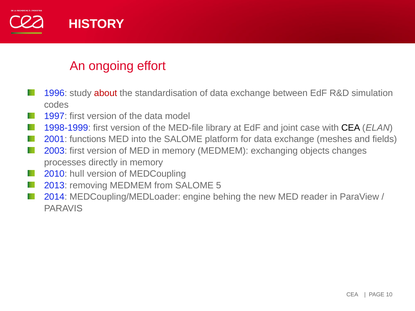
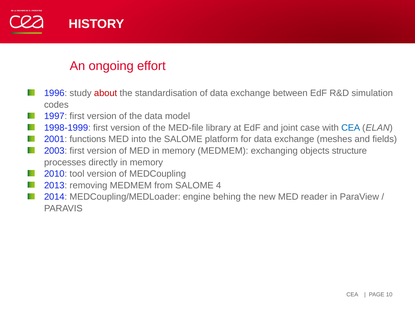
CEA at (351, 128) colour: black -> blue
changes: changes -> structure
hull: hull -> tool
5: 5 -> 4
